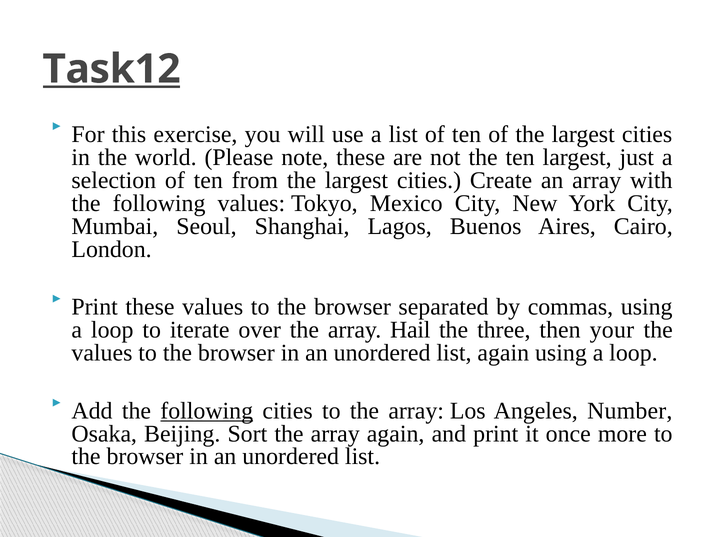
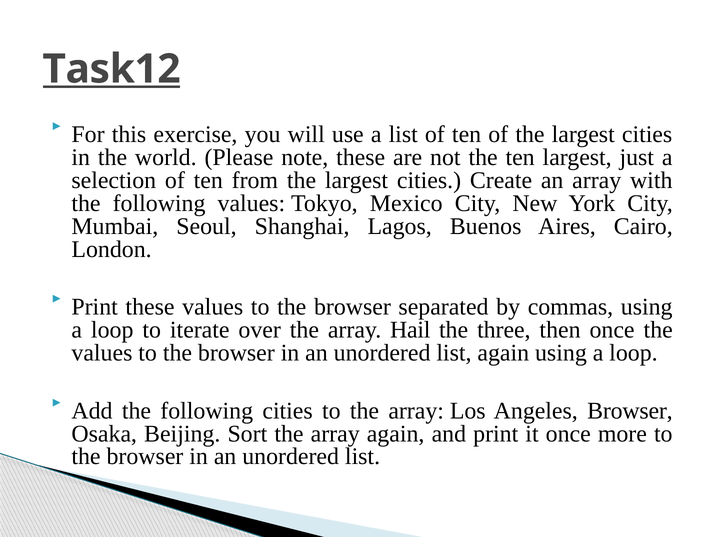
then your: your -> once
following at (207, 411) underline: present -> none
Angeles Number: Number -> Browser
